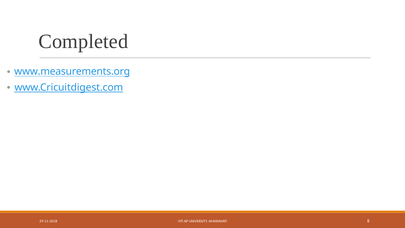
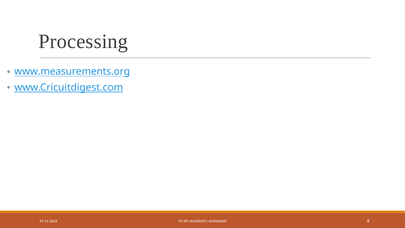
Completed: Completed -> Processing
